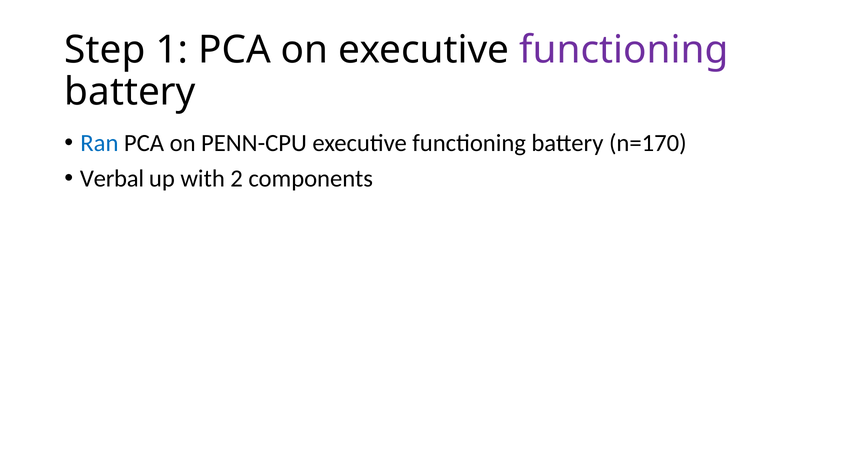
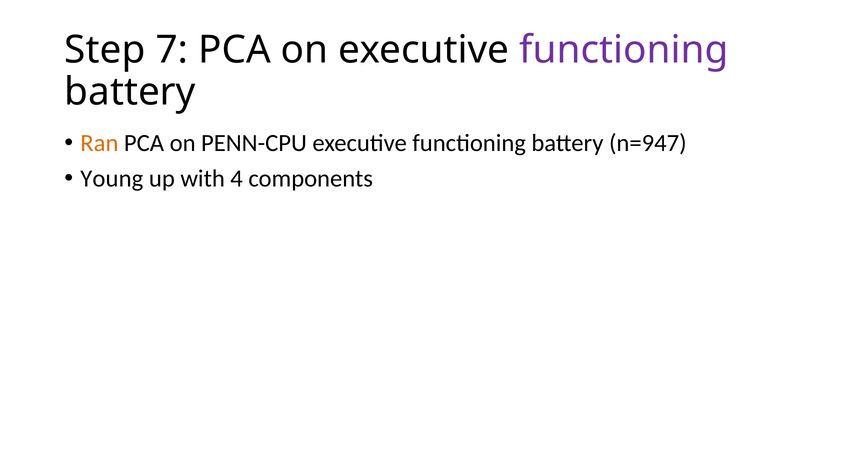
1: 1 -> 7
Ran colour: blue -> orange
n=170: n=170 -> n=947
Verbal: Verbal -> Young
2: 2 -> 4
